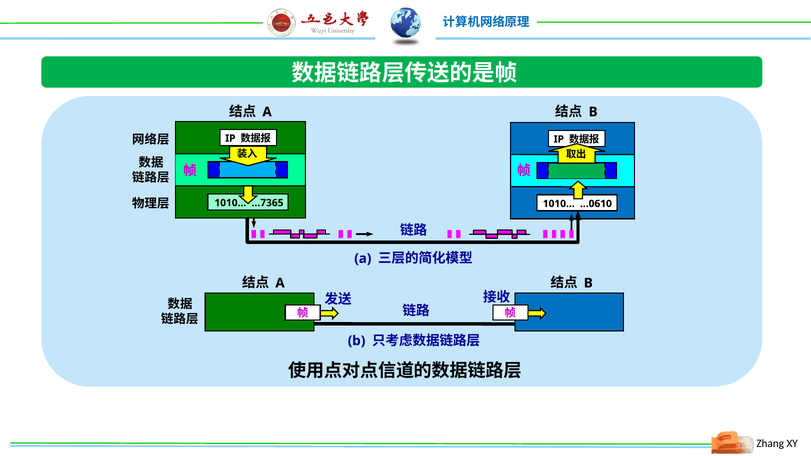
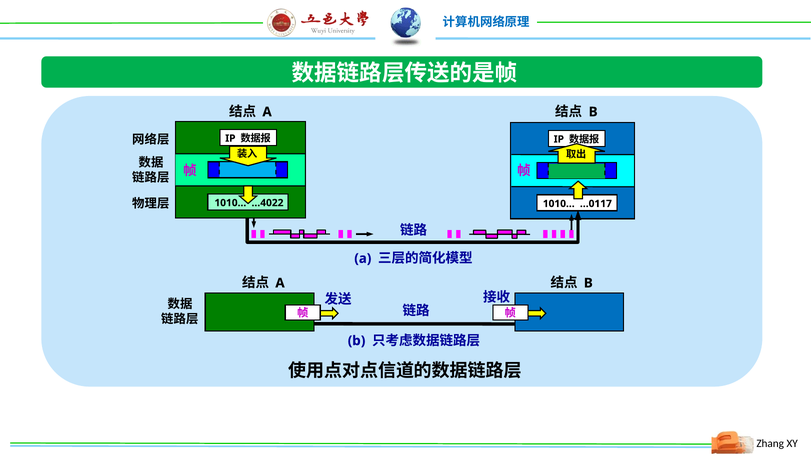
…7365: …7365 -> …4022
…0610: …0610 -> …0117
